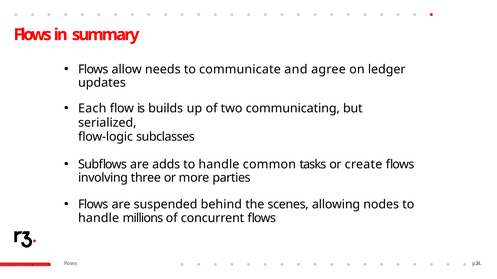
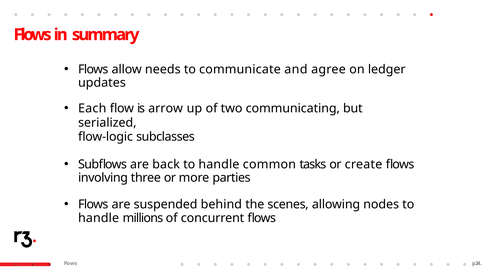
builds: builds -> arrow
adds: adds -> back
